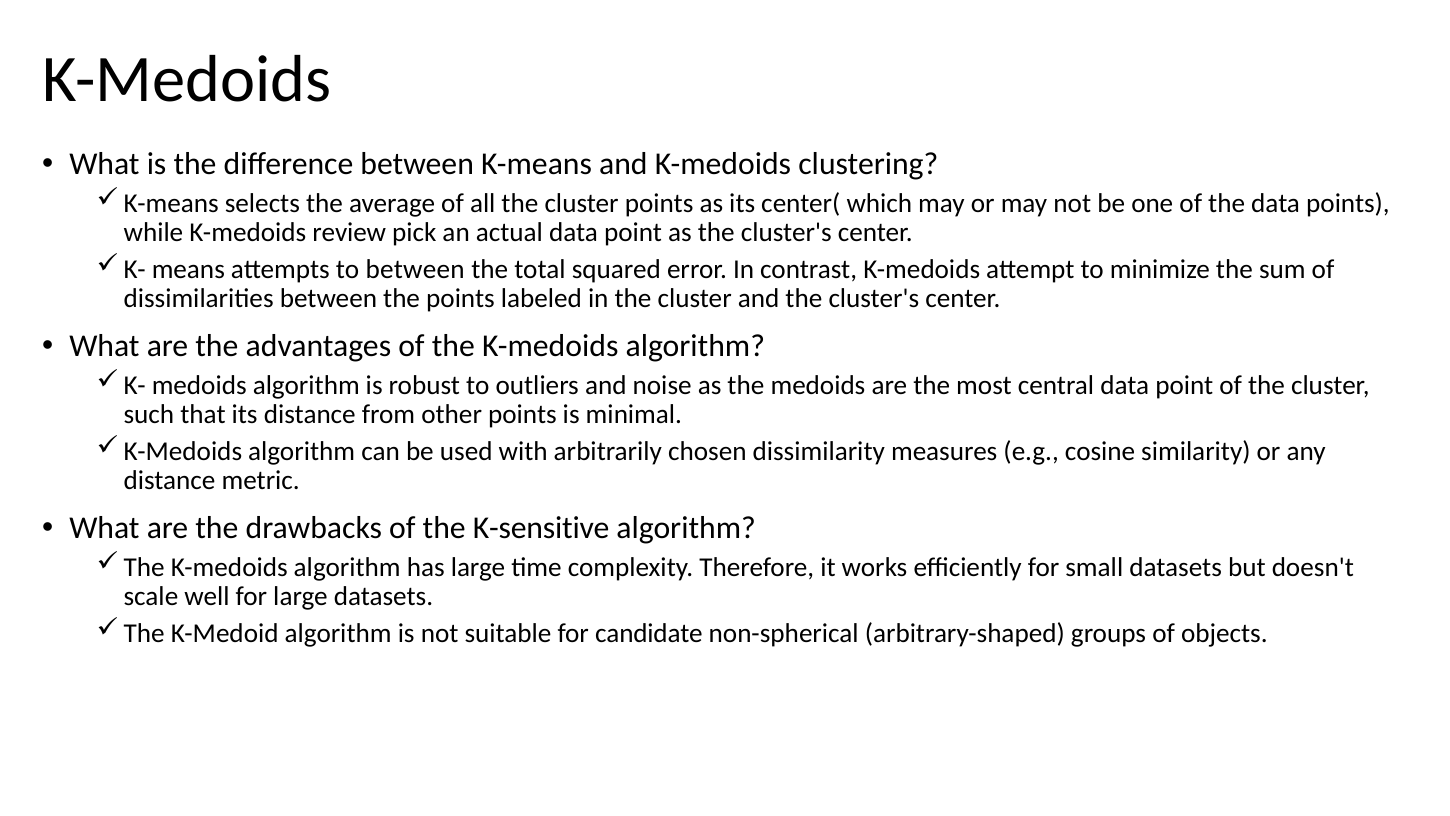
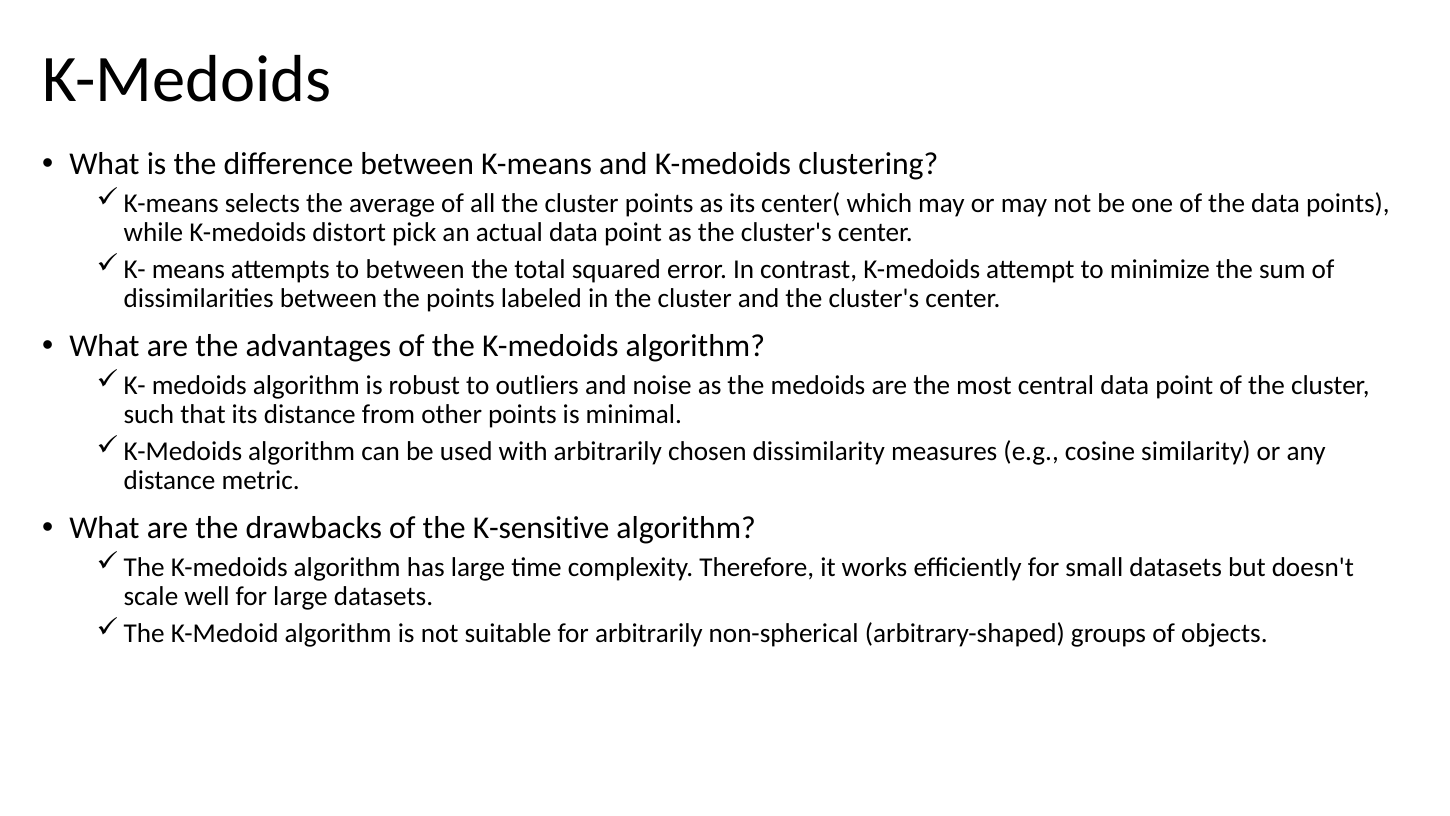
review: review -> distort
for candidate: candidate -> arbitrarily
